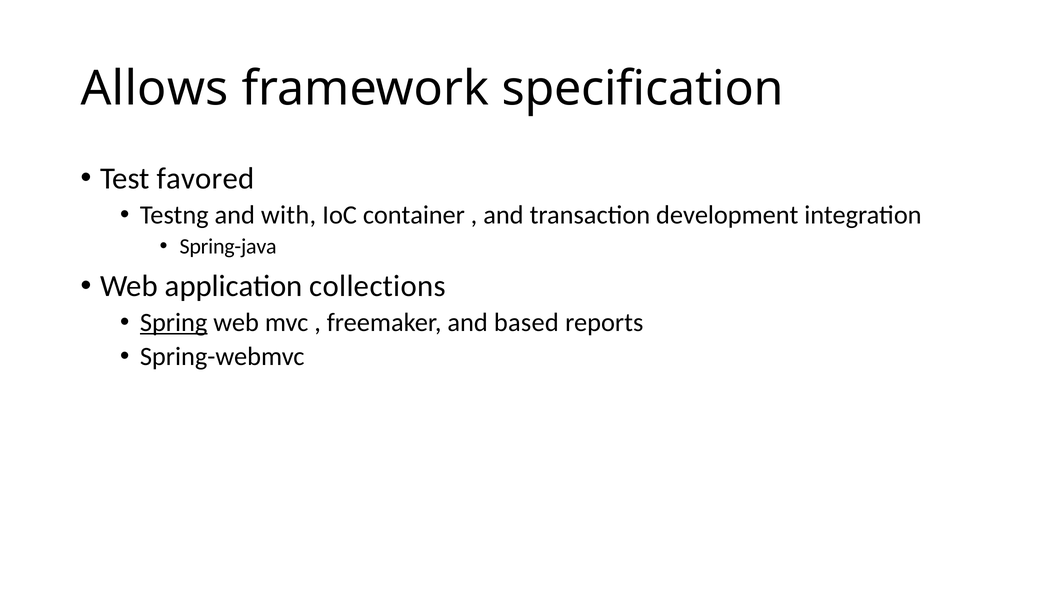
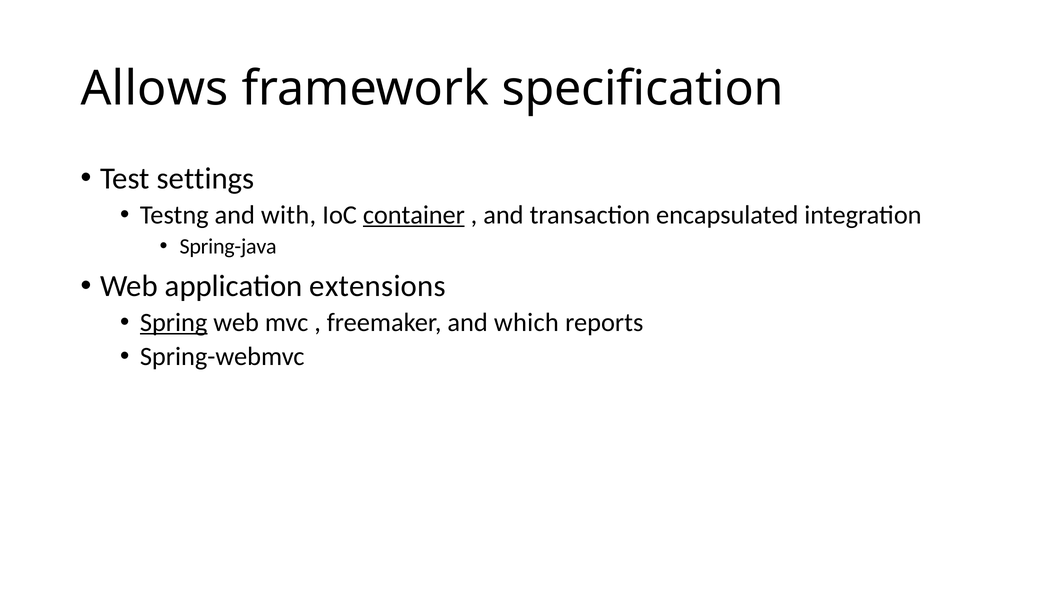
favored: favored -> settings
container underline: none -> present
development: development -> encapsulated
collections: collections -> extensions
based: based -> which
